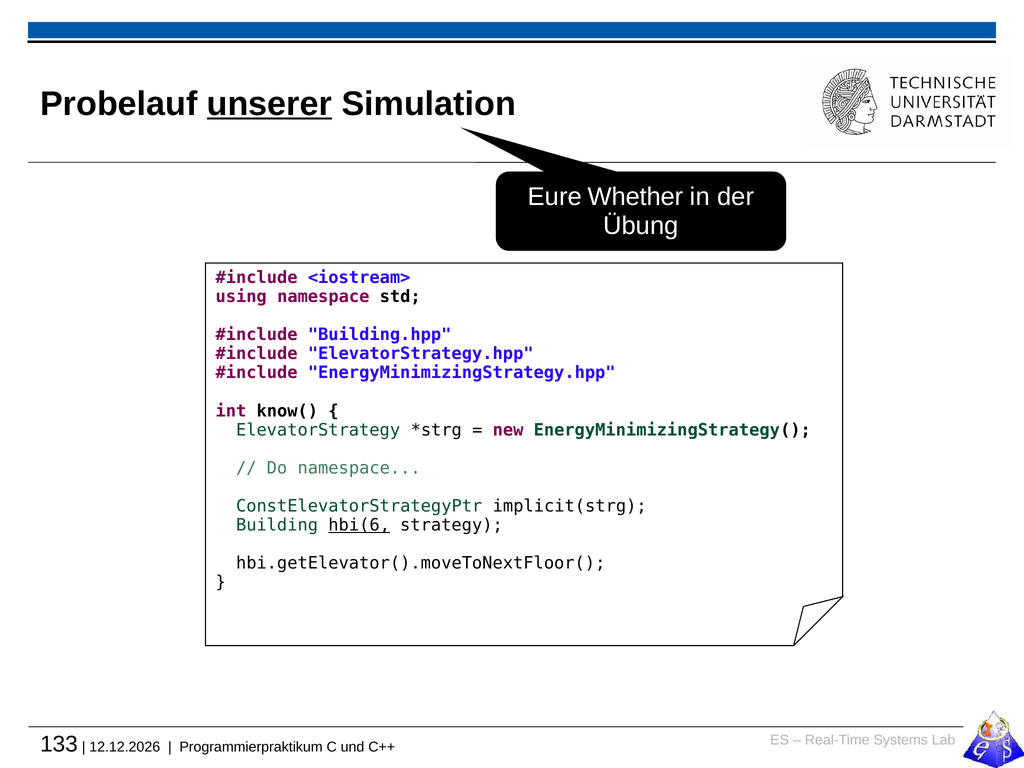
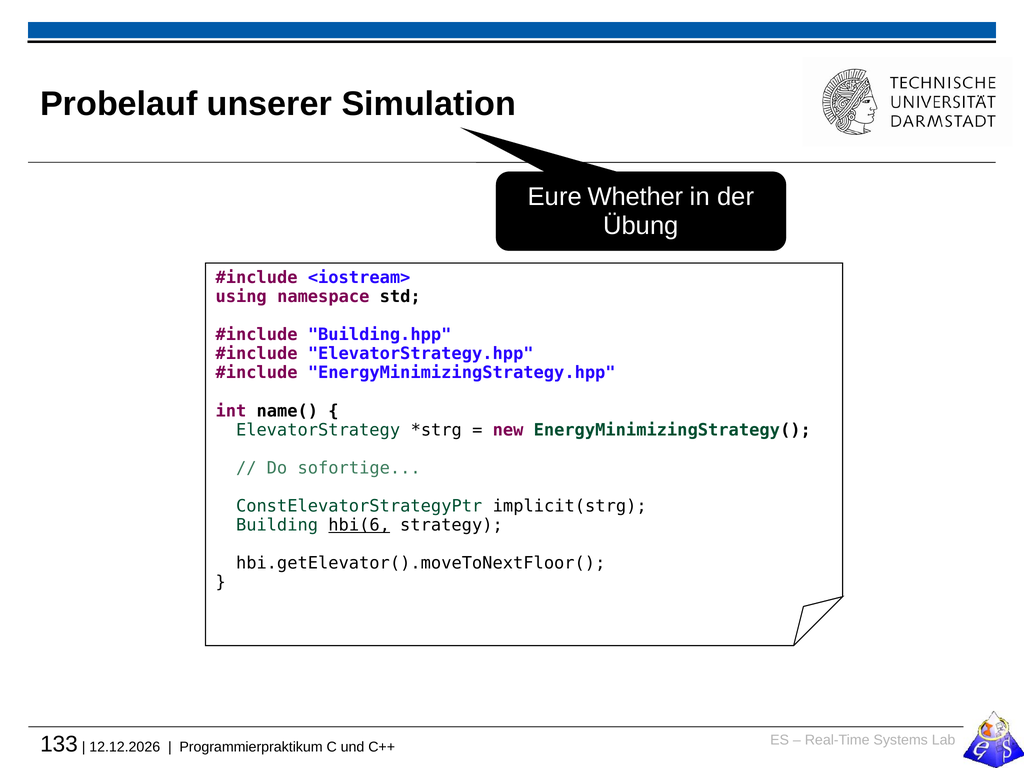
unserer underline: present -> none
know(: know( -> name(
Do namespace: namespace -> sofortige
